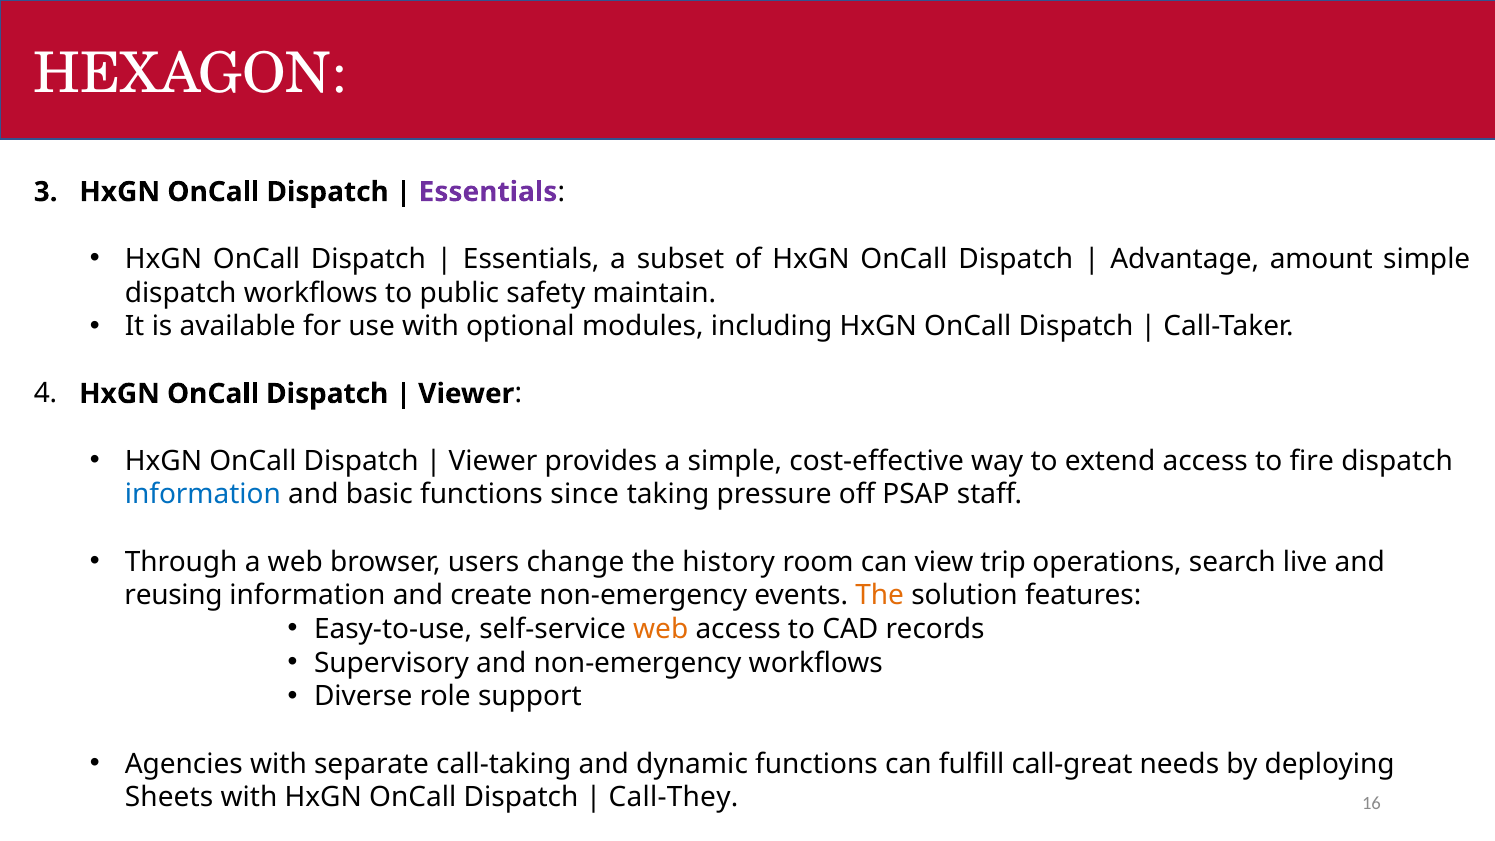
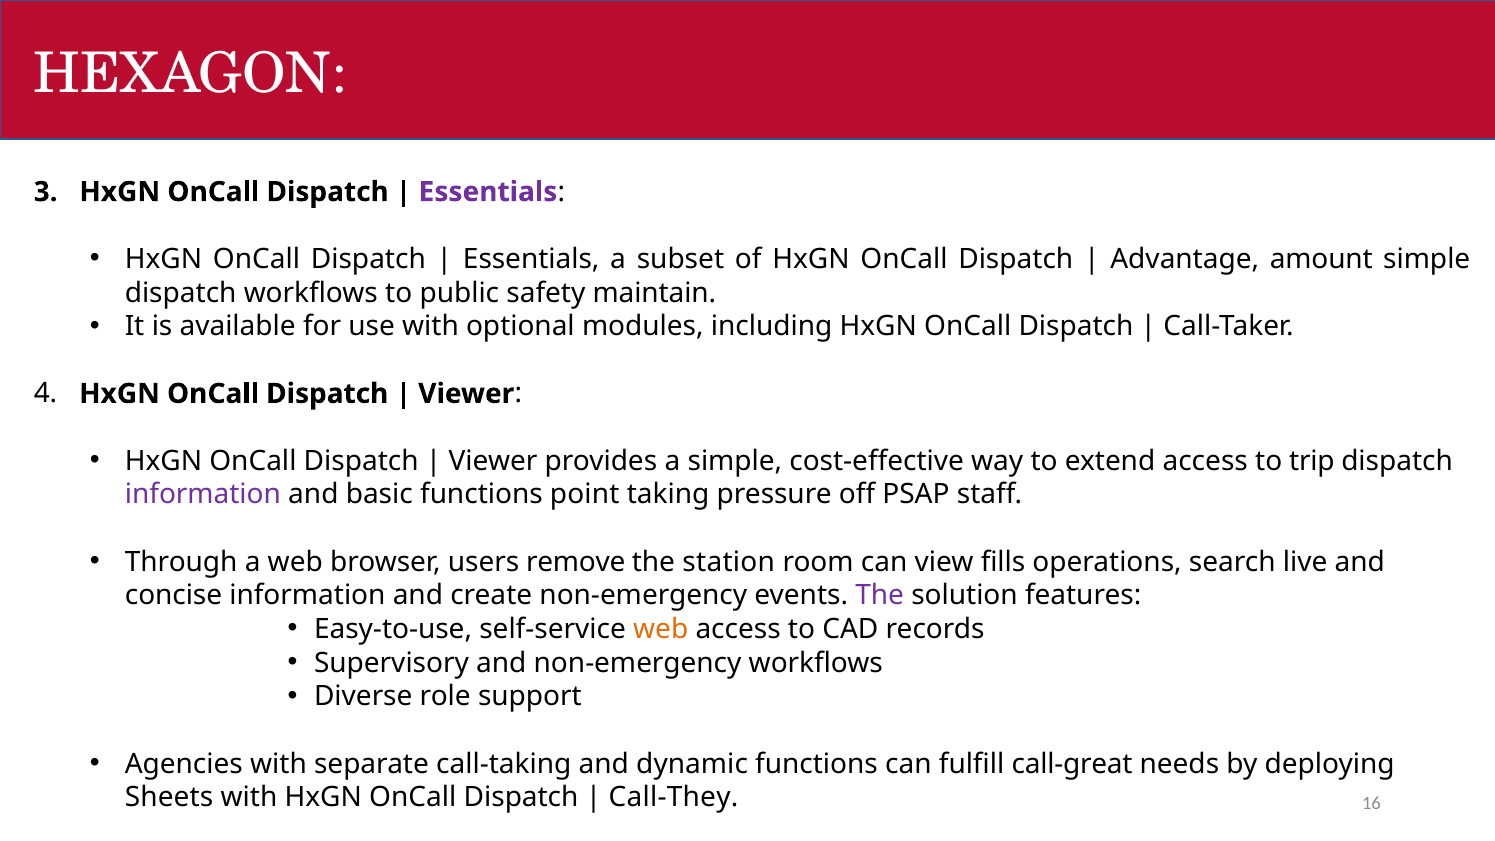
fire: fire -> trip
information at (203, 495) colour: blue -> purple
since: since -> point
change: change -> remove
history: history -> station
trip: trip -> fills
reusing: reusing -> concise
The at (880, 596) colour: orange -> purple
